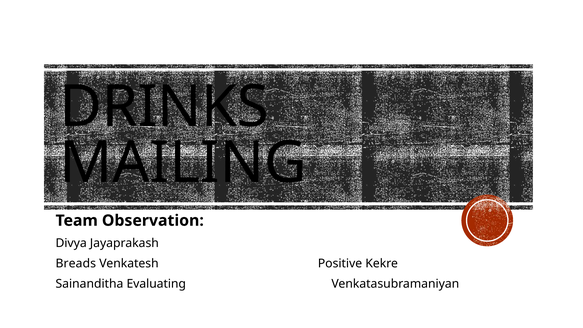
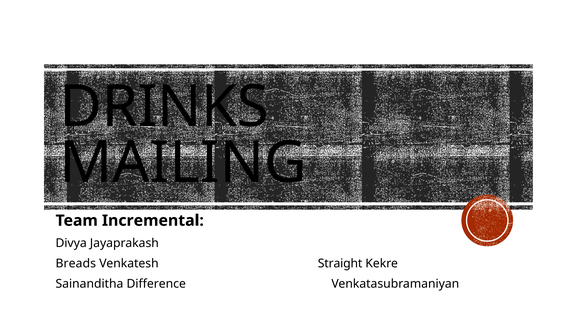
Observation: Observation -> Incremental
Positive: Positive -> Straight
Evaluating: Evaluating -> Difference
